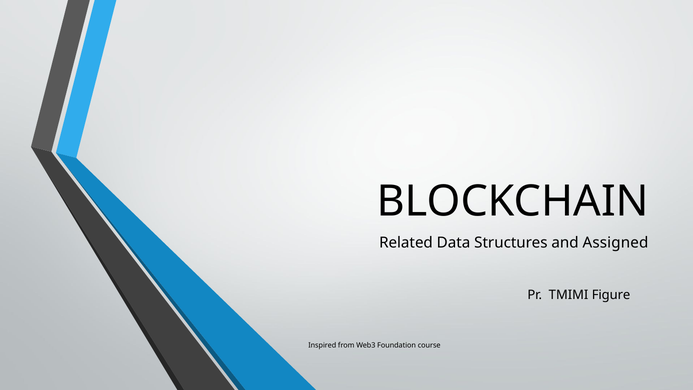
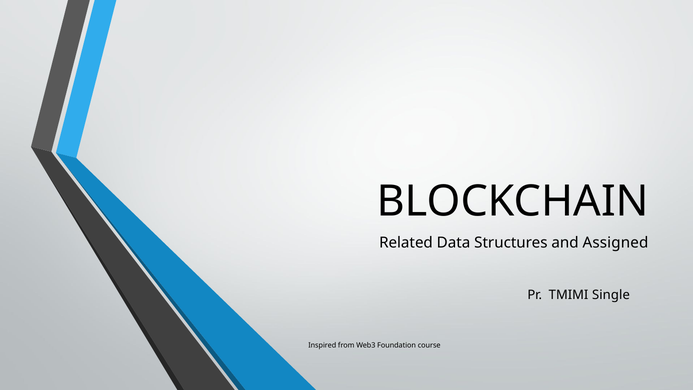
Figure: Figure -> Single
